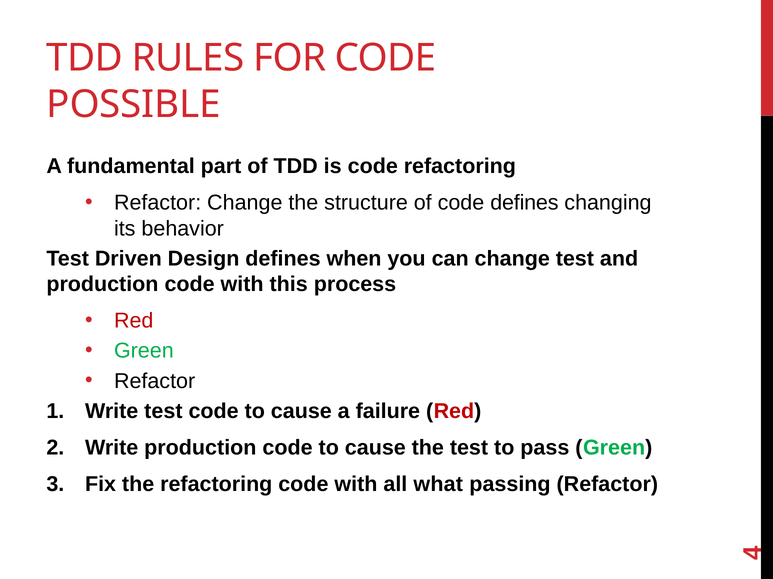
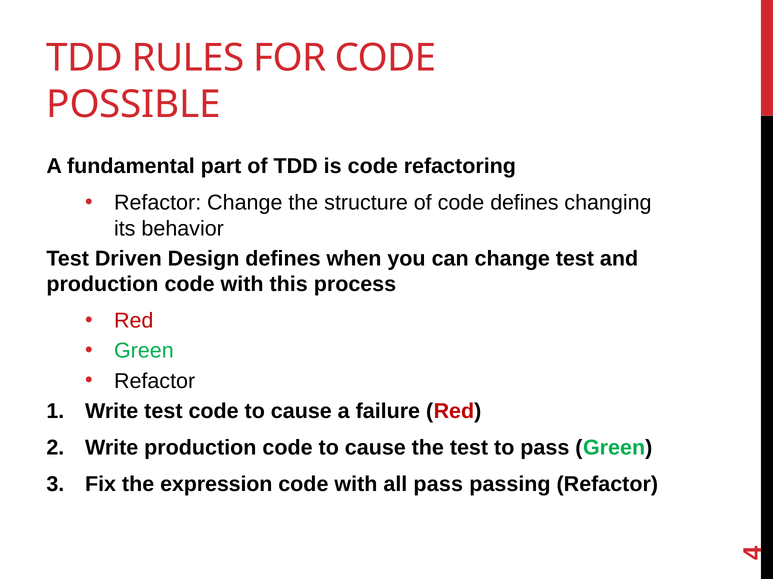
the refactoring: refactoring -> expression
all what: what -> pass
